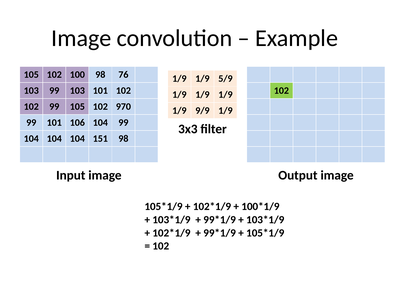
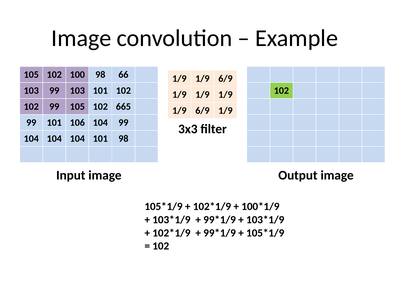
76: 76 -> 66
5/9 at (225, 79): 5/9 -> 6/9
970: 970 -> 665
9/9 at (202, 111): 9/9 -> 6/9
104 151: 151 -> 101
